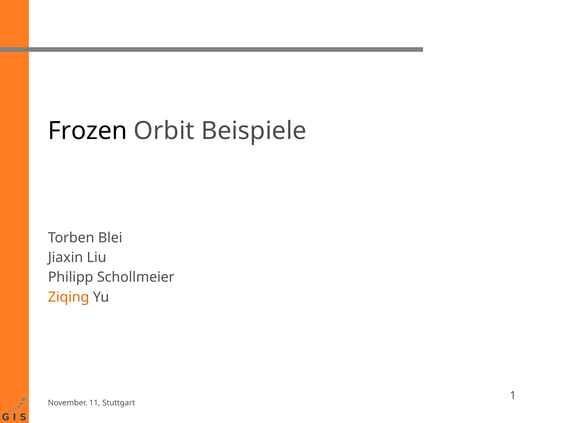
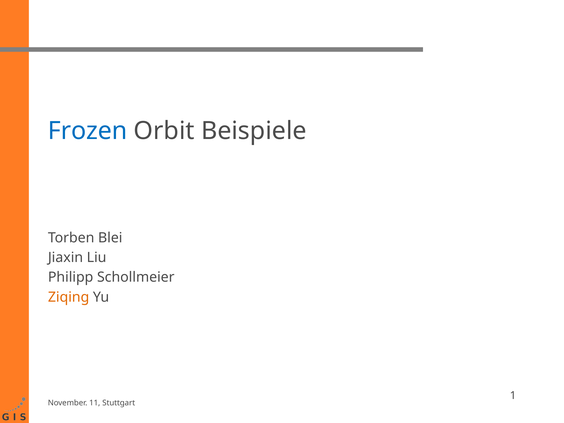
Frozen colour: black -> blue
